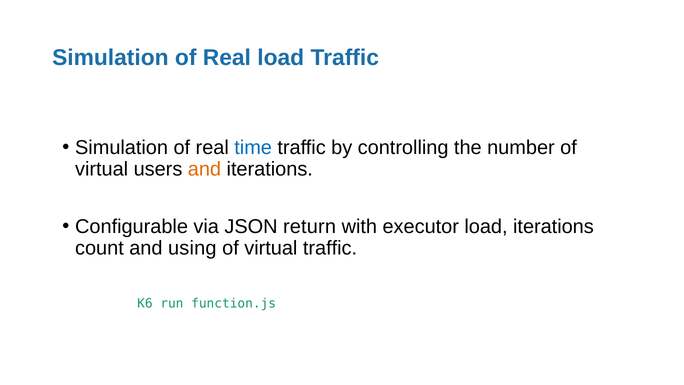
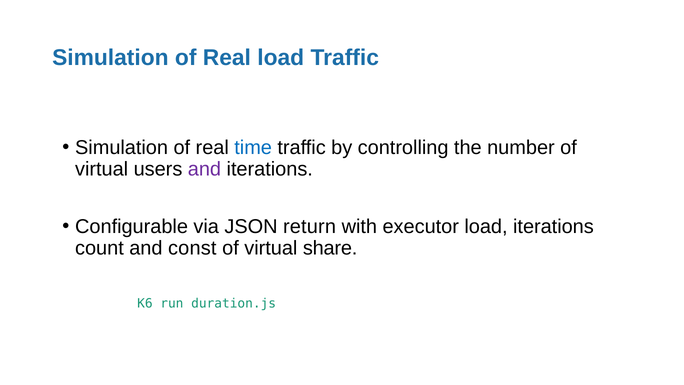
and at (204, 169) colour: orange -> purple
using: using -> const
virtual traffic: traffic -> share
function.js: function.js -> duration.js
